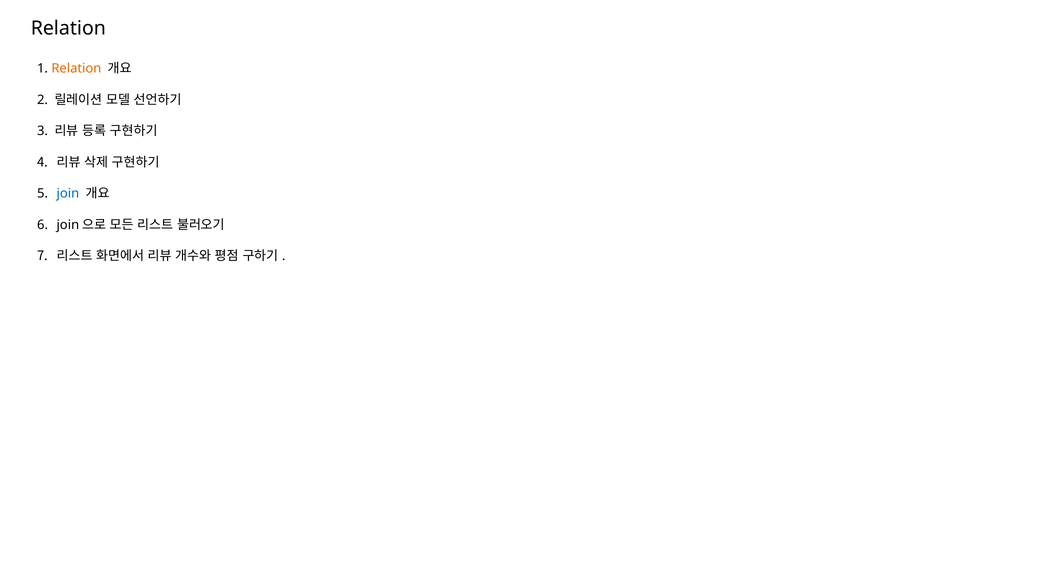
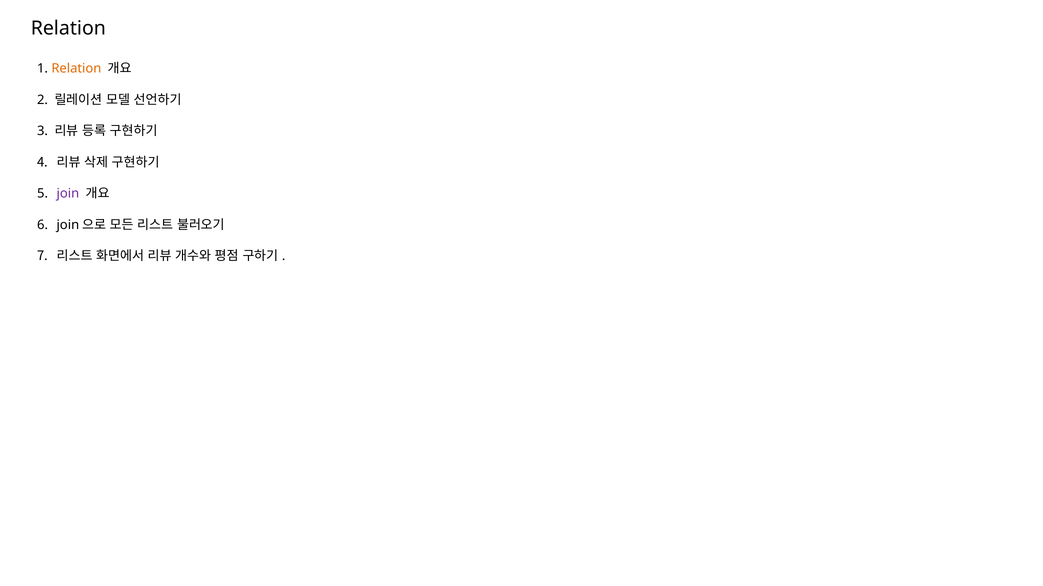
join colour: blue -> purple
